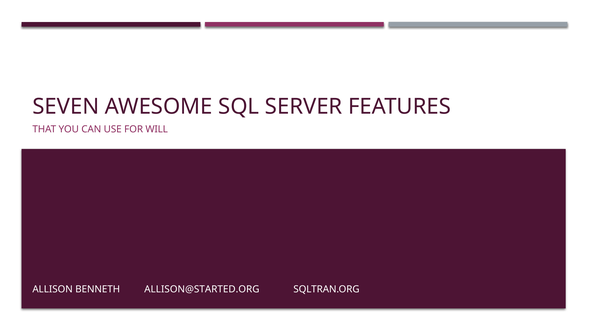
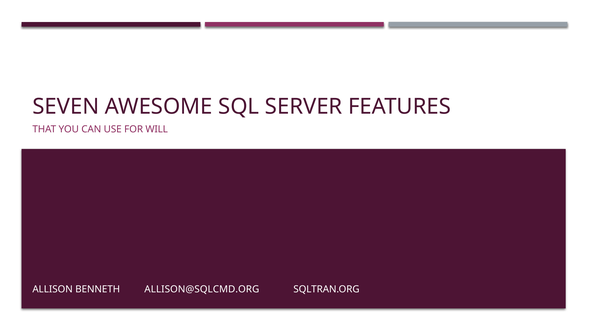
ALLISON@STARTED.ORG: ALLISON@STARTED.ORG -> ALLISON@SQLCMD.ORG
